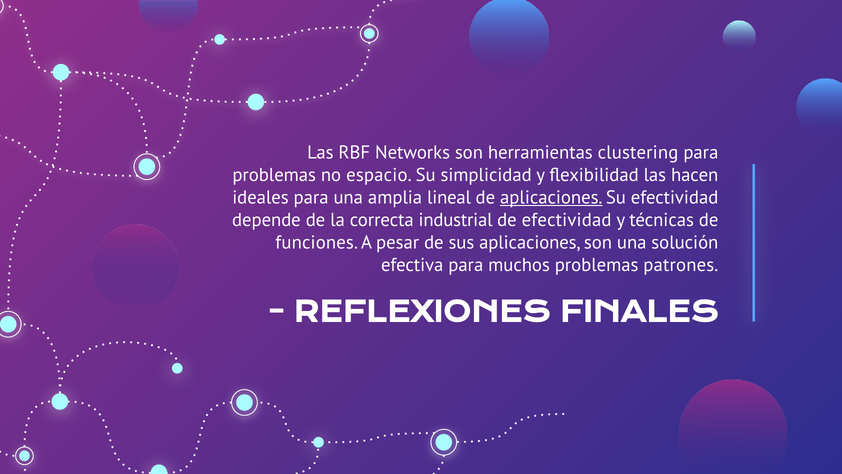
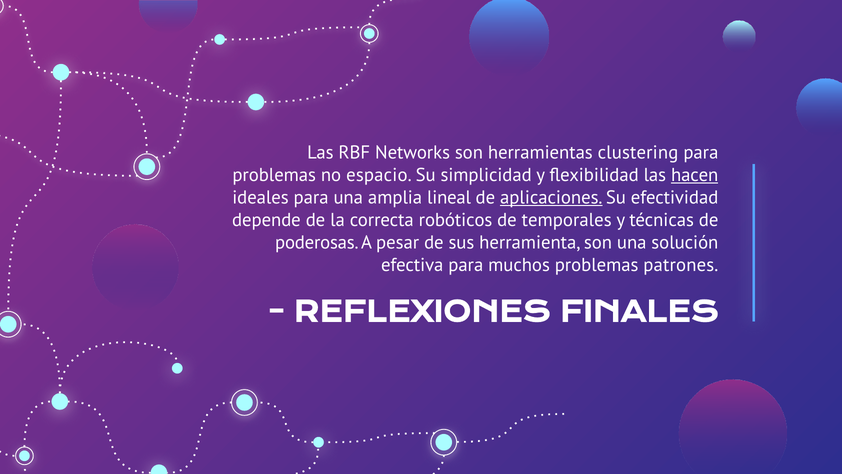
hacen underline: none -> present
industrial: industrial -> robóticos
de efectividad: efectividad -> temporales
funciones: funciones -> poderosas
sus aplicaciones: aplicaciones -> herramienta
